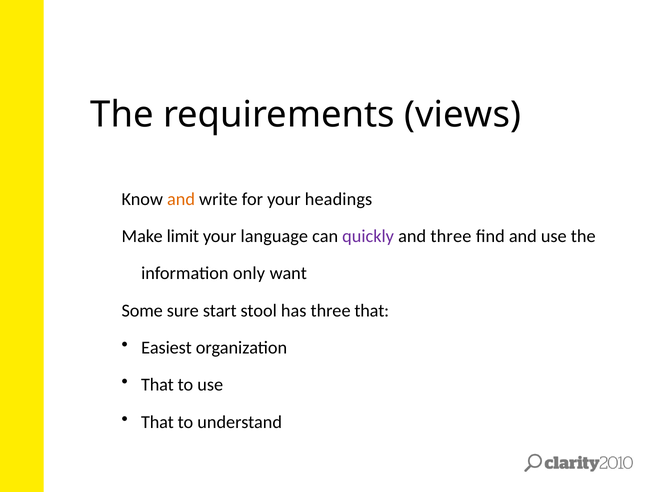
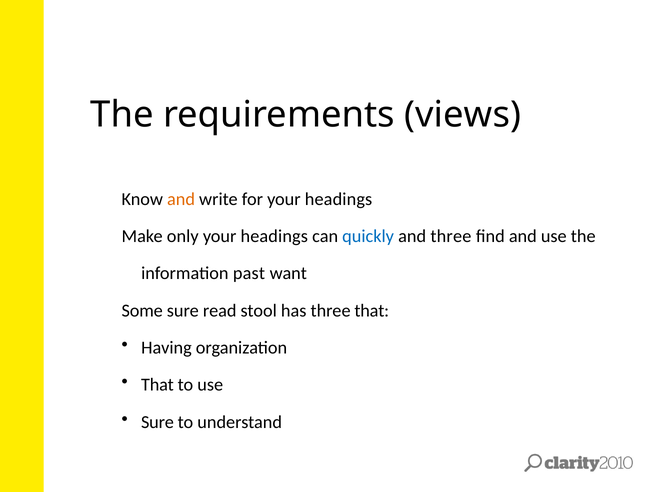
limit: limit -> only
language at (274, 236): language -> headings
quickly colour: purple -> blue
only: only -> past
start: start -> read
Easiest: Easiest -> Having
That at (157, 422): That -> Sure
